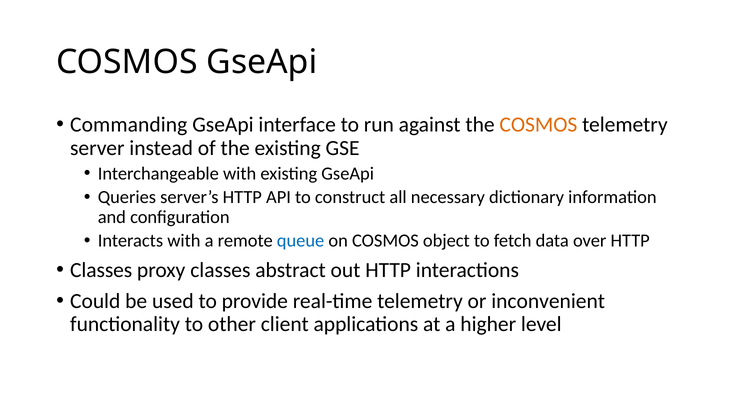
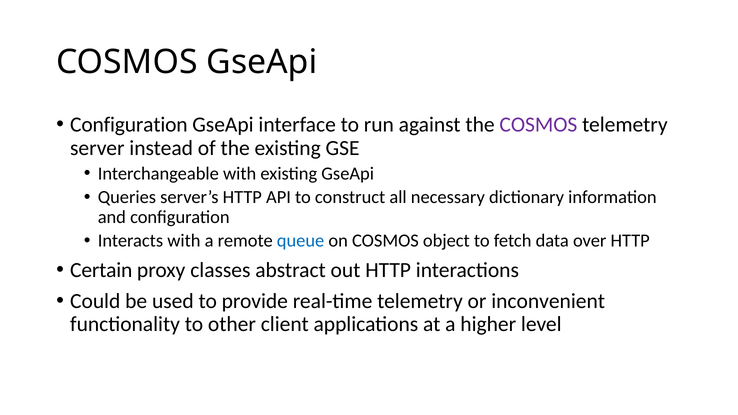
Commanding at (129, 125): Commanding -> Configuration
COSMOS at (538, 125) colour: orange -> purple
Classes at (101, 270): Classes -> Certain
